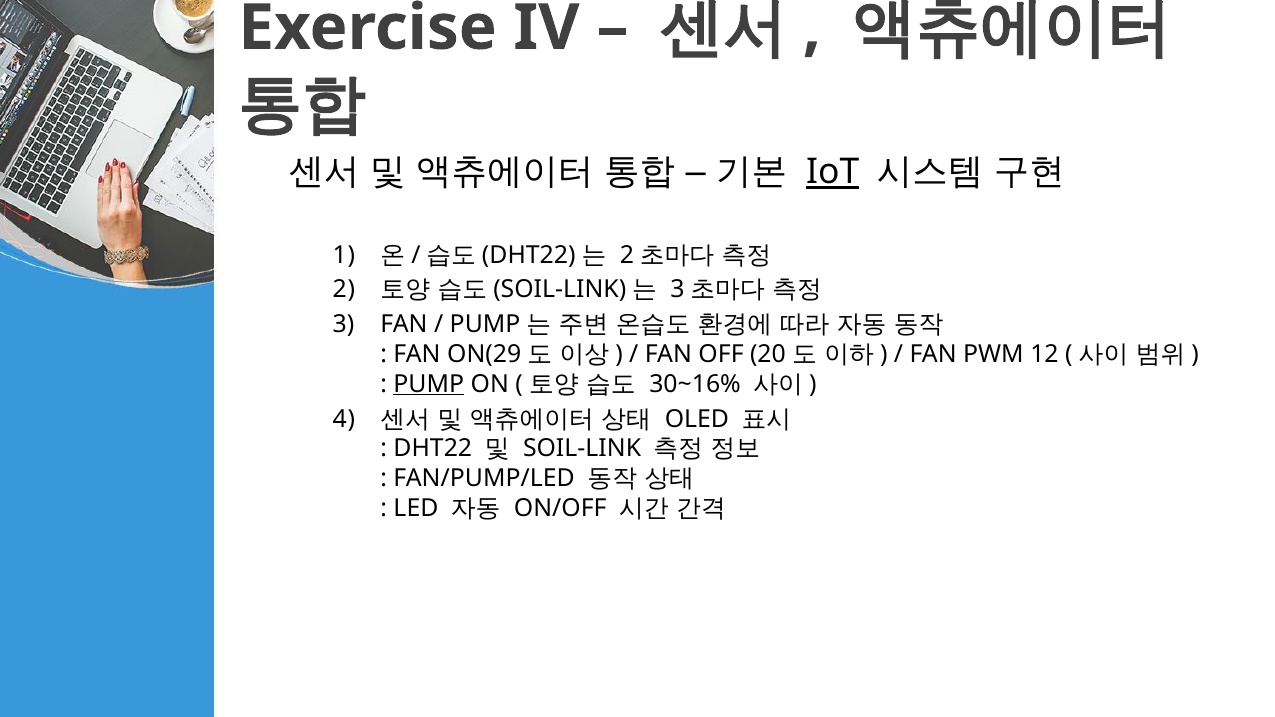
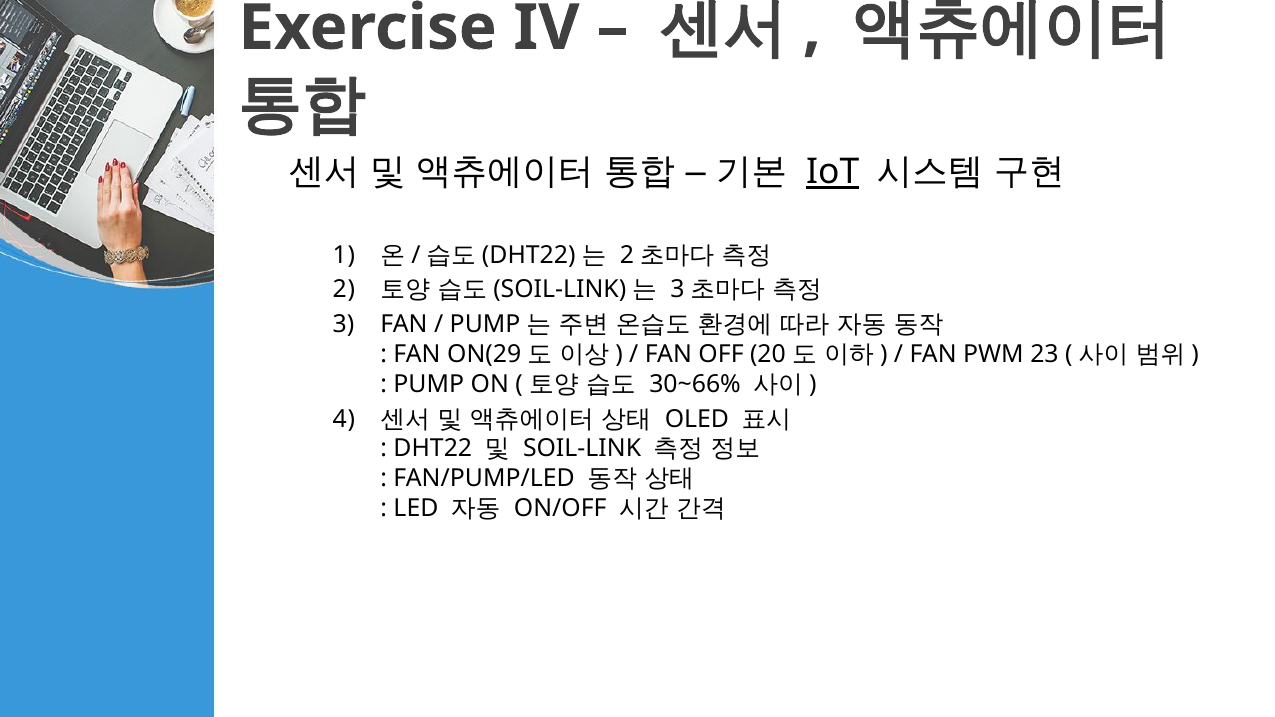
12: 12 -> 23
PUMP underline: present -> none
30~16%: 30~16% -> 30~66%
